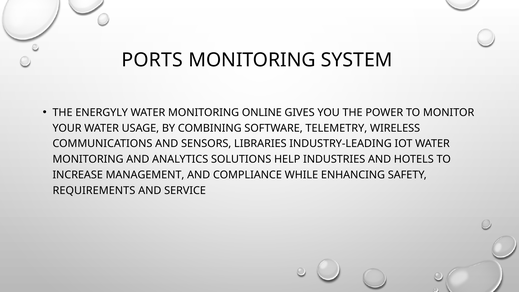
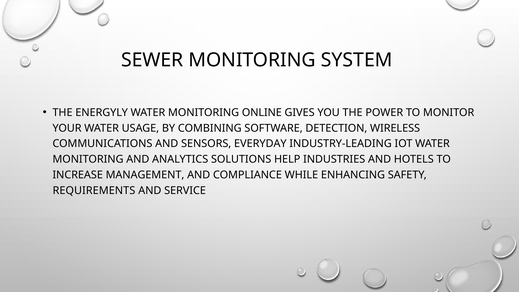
PORTS: PORTS -> SEWER
TELEMETRY: TELEMETRY -> DETECTION
LIBRARIES: LIBRARIES -> EVERYDAY
